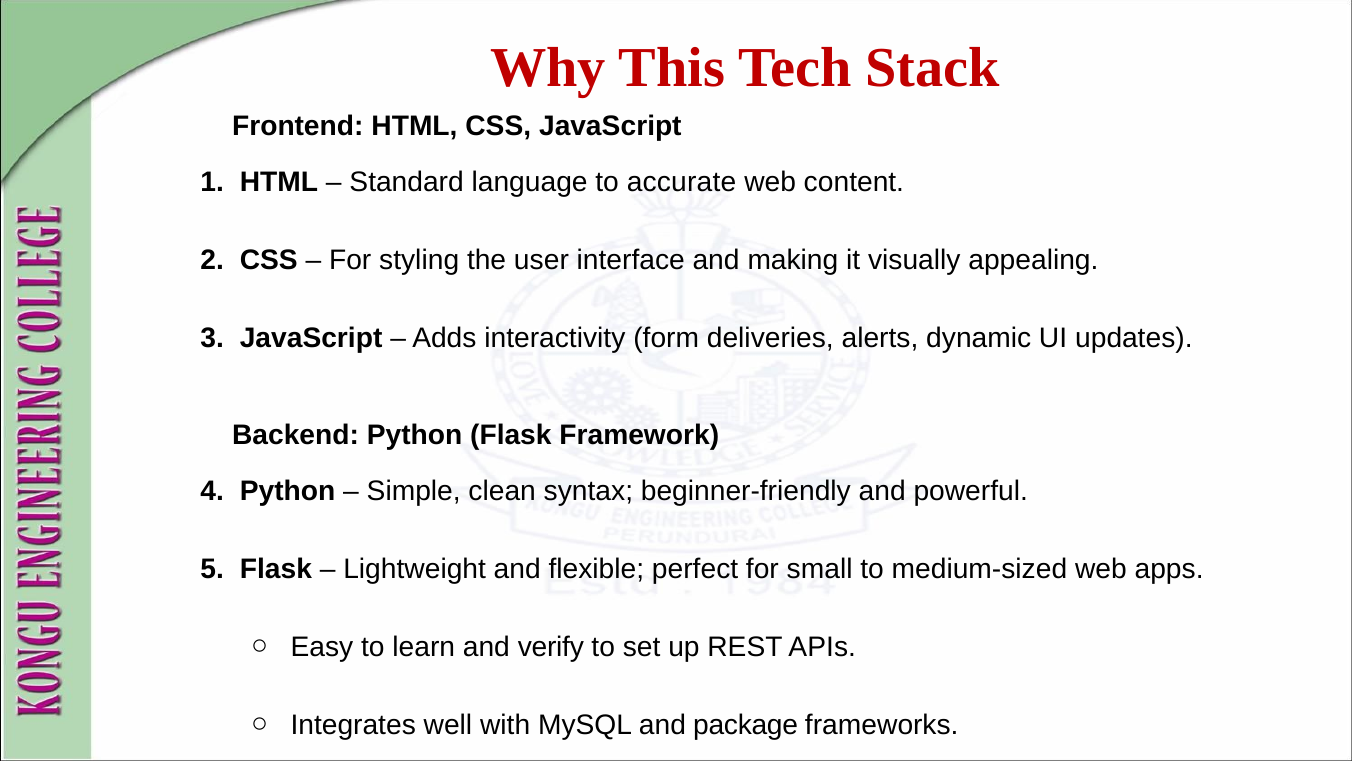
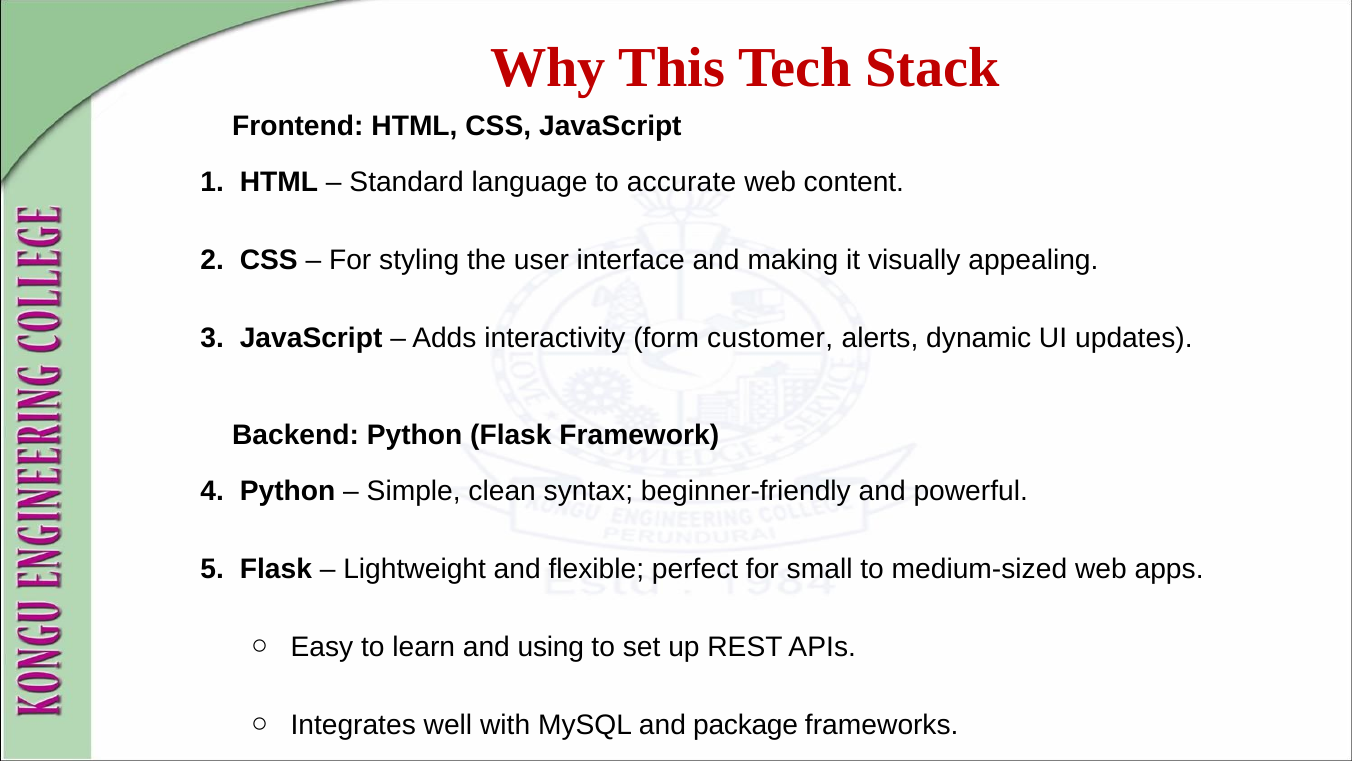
deliveries: deliveries -> customer
verify: verify -> using
